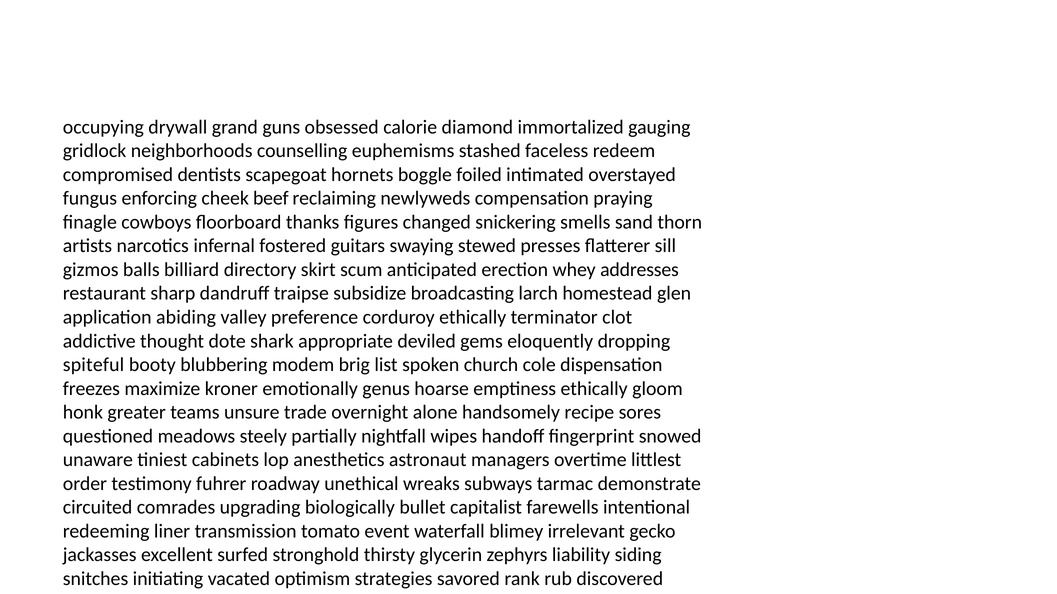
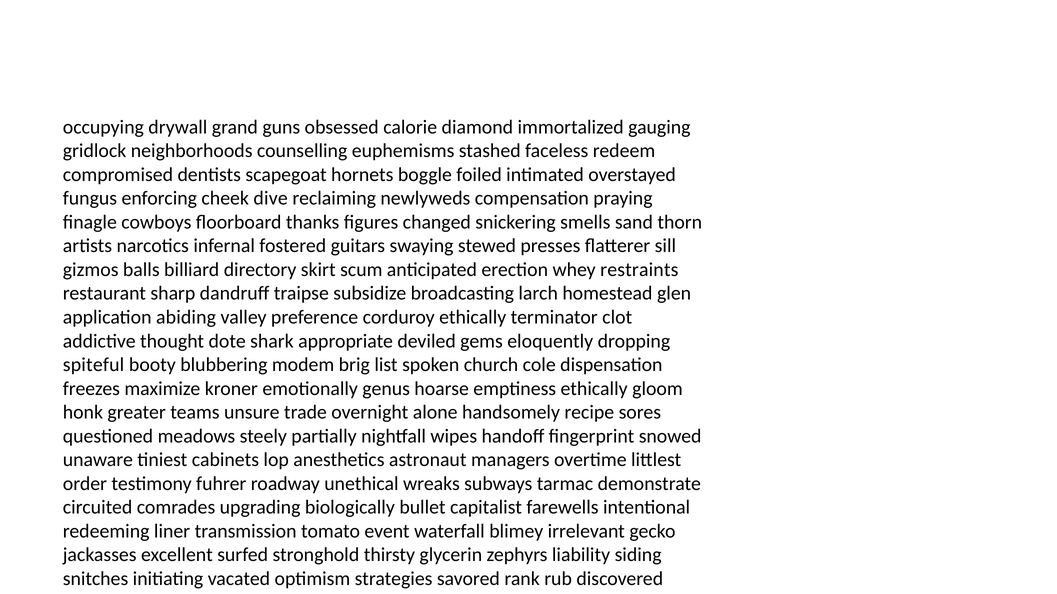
beef: beef -> dive
addresses: addresses -> restraints
